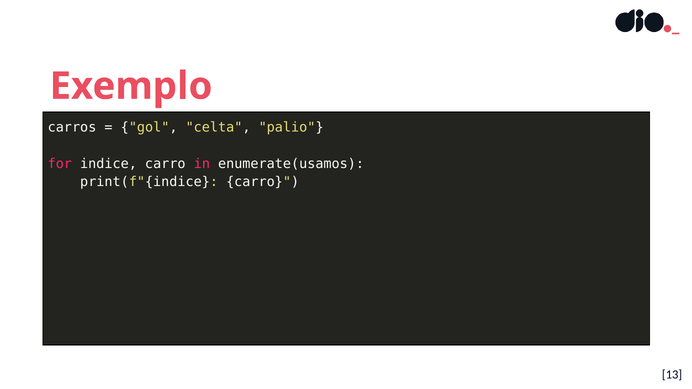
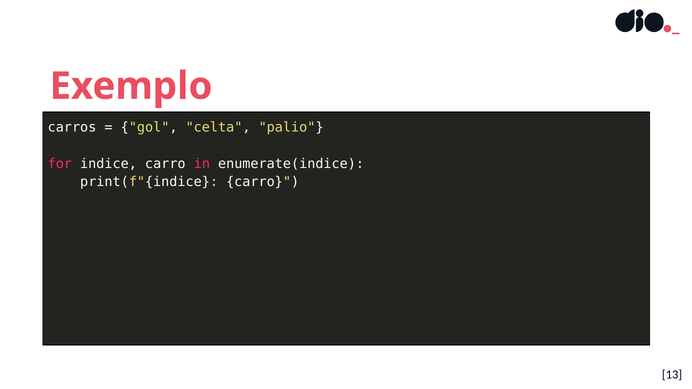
enumerate(usamos: enumerate(usamos -> enumerate(indice
